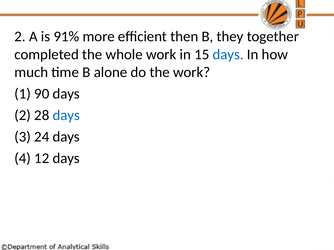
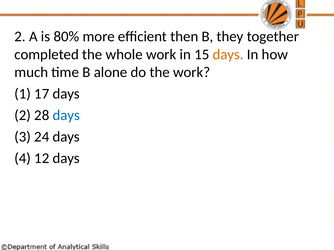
91%: 91% -> 80%
days at (228, 54) colour: blue -> orange
90: 90 -> 17
